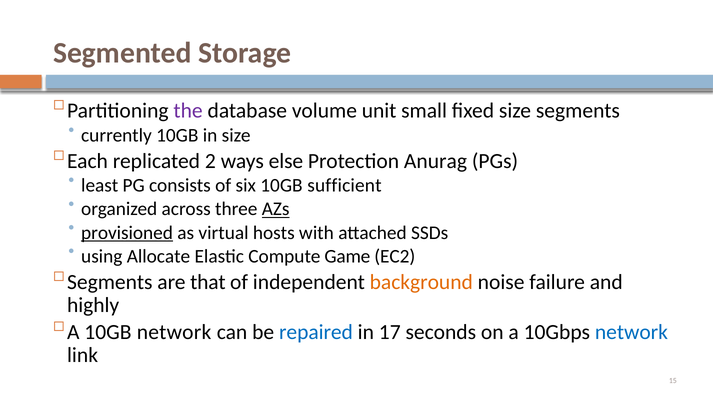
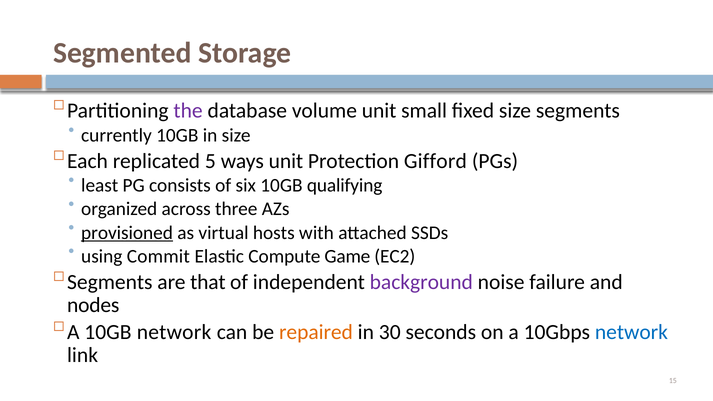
2: 2 -> 5
ways else: else -> unit
Anurag: Anurag -> Gifford
sufficient: sufficient -> qualifying
AZs underline: present -> none
Allocate: Allocate -> Commit
background colour: orange -> purple
highly: highly -> nodes
repaired colour: blue -> orange
17: 17 -> 30
